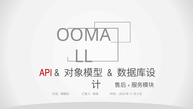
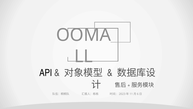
API colour: red -> black
